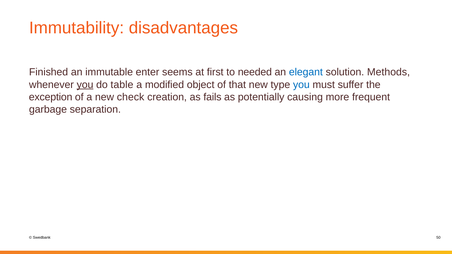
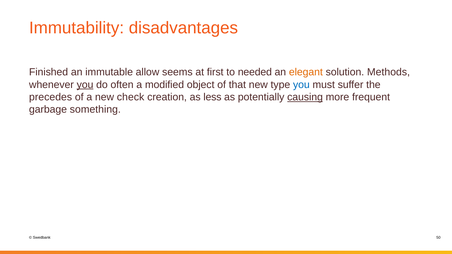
enter: enter -> allow
elegant colour: blue -> orange
table: table -> often
exception: exception -> precedes
fails: fails -> less
causing underline: none -> present
separation: separation -> something
